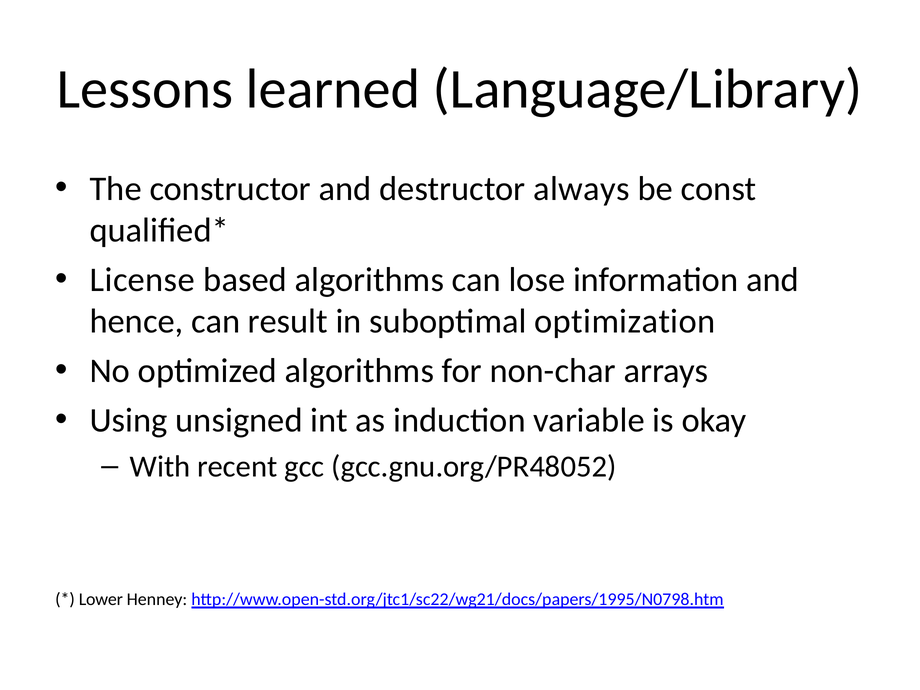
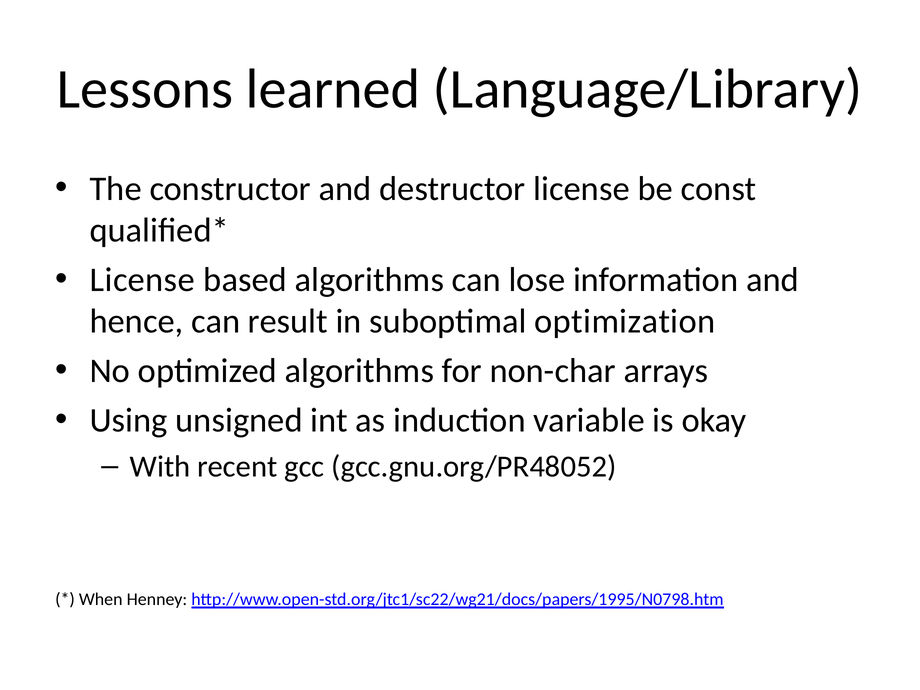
destructor always: always -> license
Lower: Lower -> When
